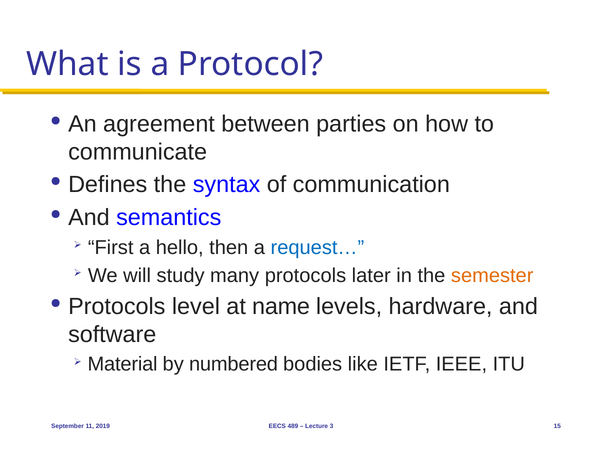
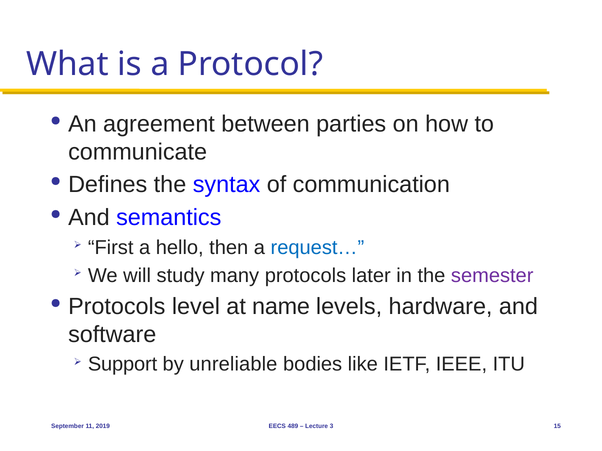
semester colour: orange -> purple
Material: Material -> Support
numbered: numbered -> unreliable
